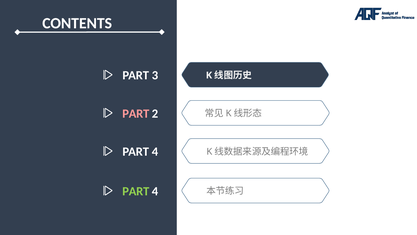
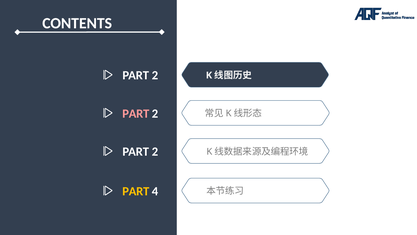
3 at (155, 75): 3 -> 2
4 at (155, 151): 4 -> 2
PART at (136, 191) colour: light green -> yellow
